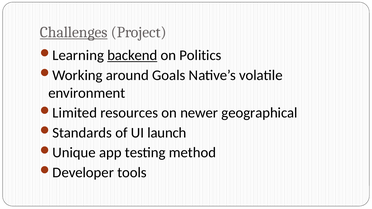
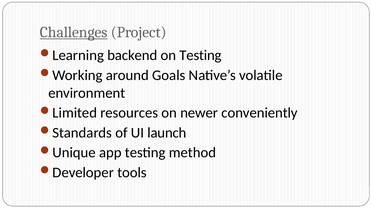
backend underline: present -> none
on Politics: Politics -> Testing
geographical: geographical -> conveniently
